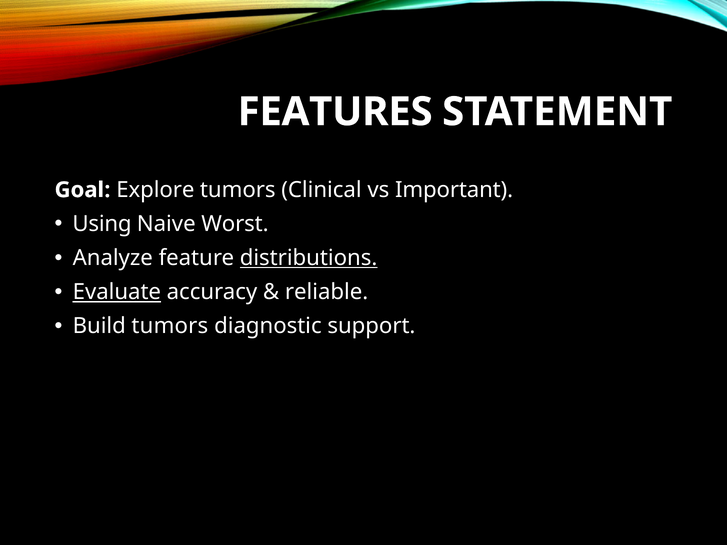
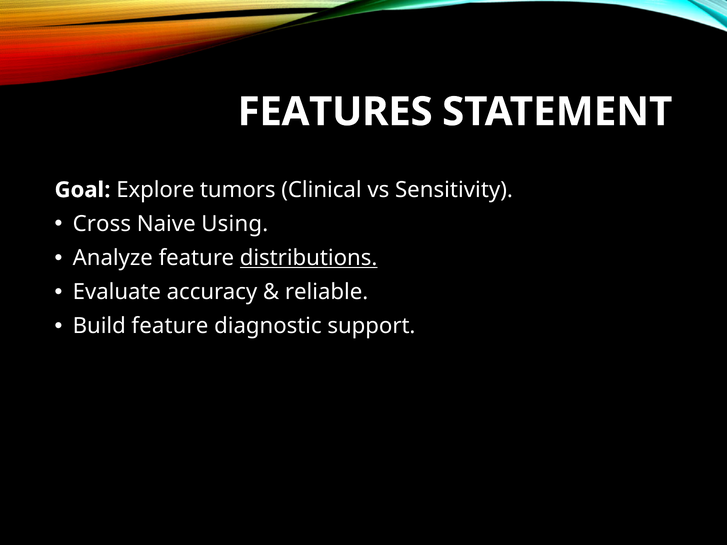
Important: Important -> Sensitivity
Using: Using -> Cross
Worst: Worst -> Using
Evaluate underline: present -> none
Build tumors: tumors -> feature
